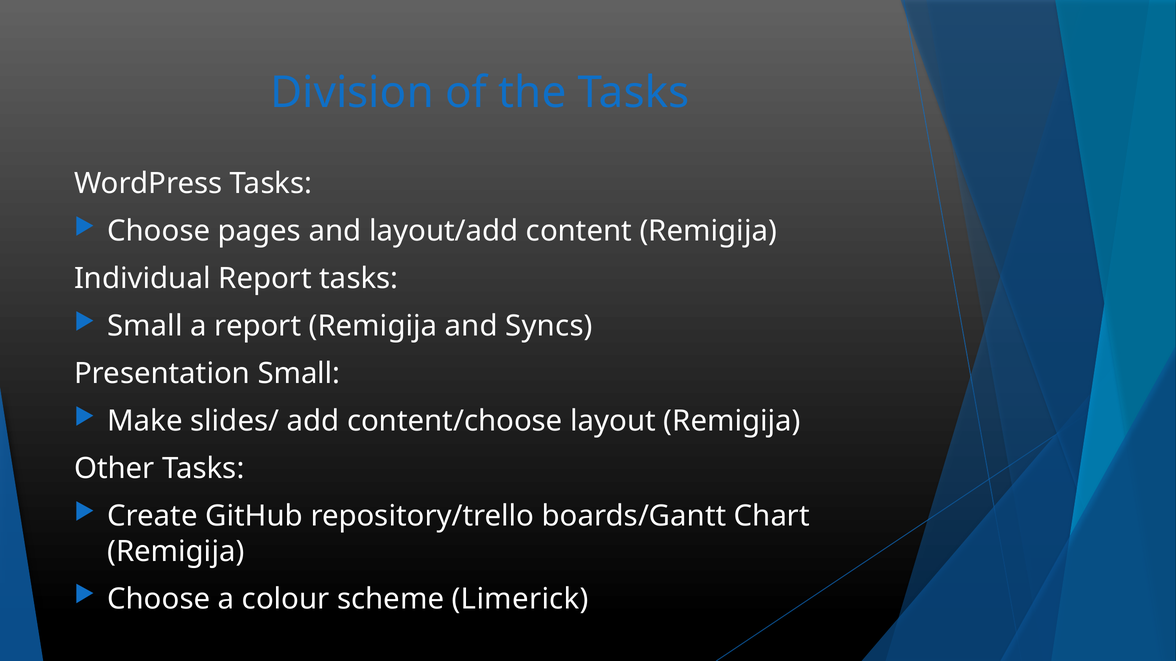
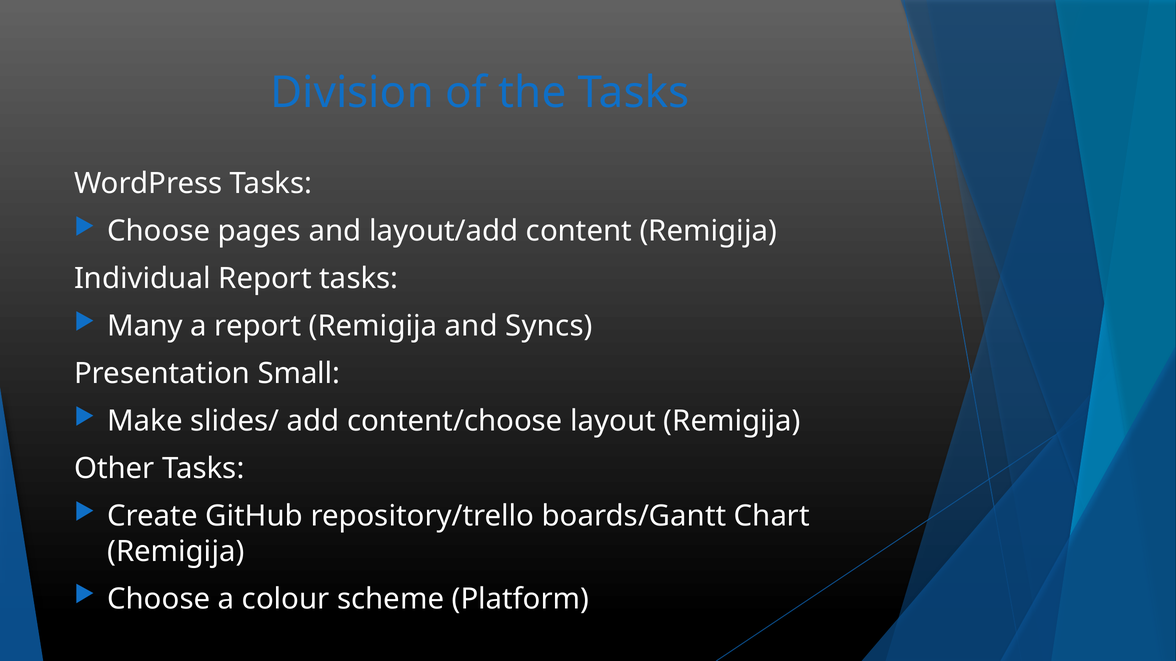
Small at (145, 326): Small -> Many
Limerick: Limerick -> Platform
